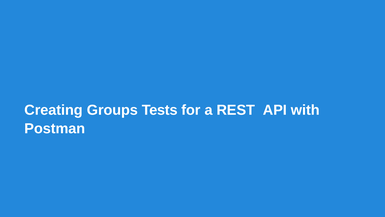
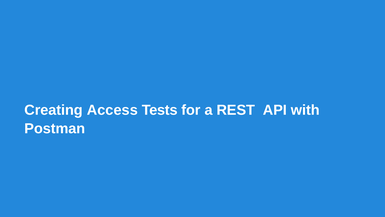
Groups: Groups -> Access
